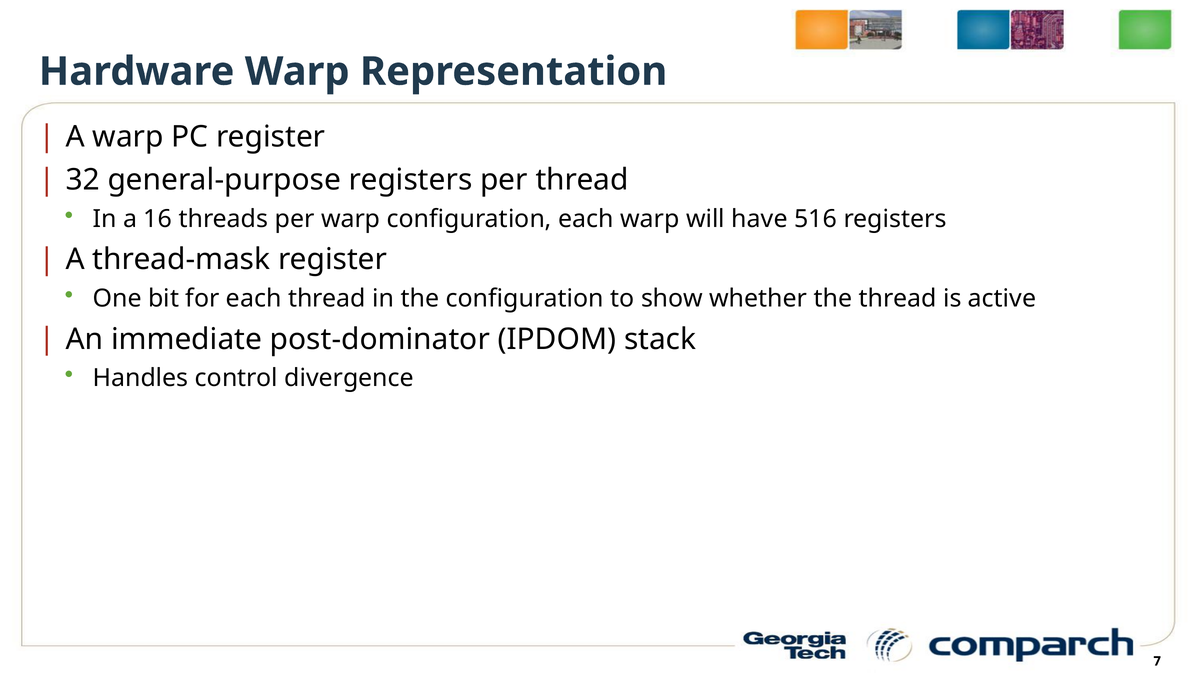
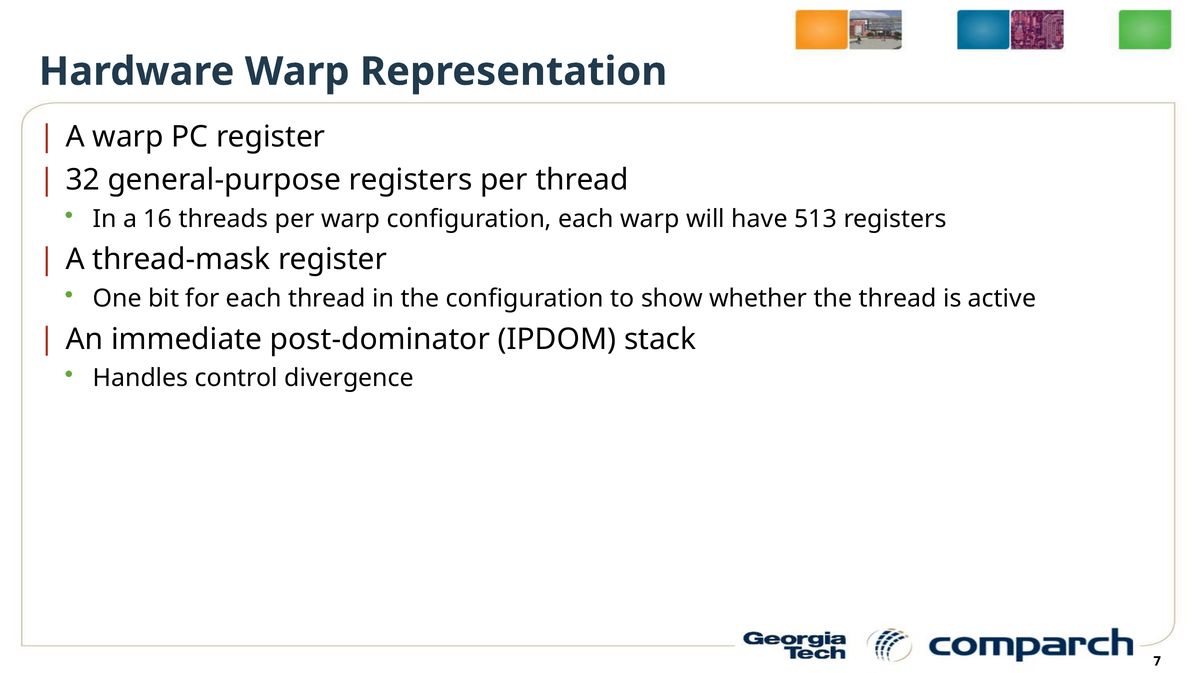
516: 516 -> 513
